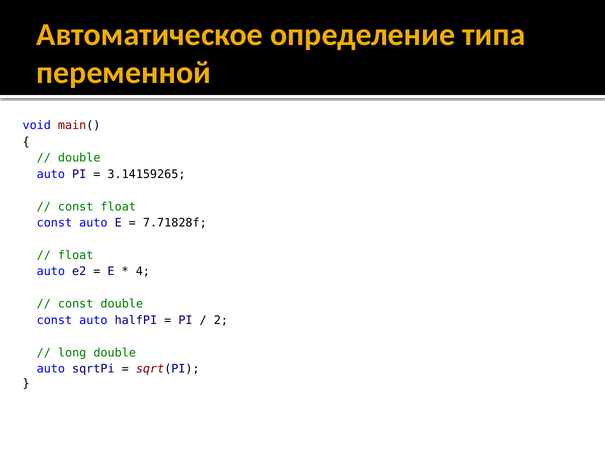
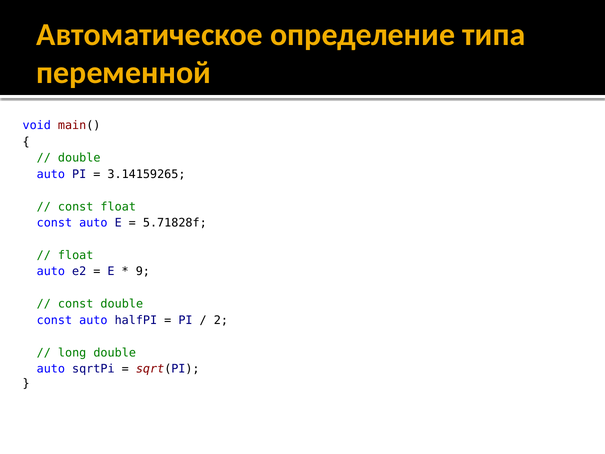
7.71828f: 7.71828f -> 5.71828f
4: 4 -> 9
